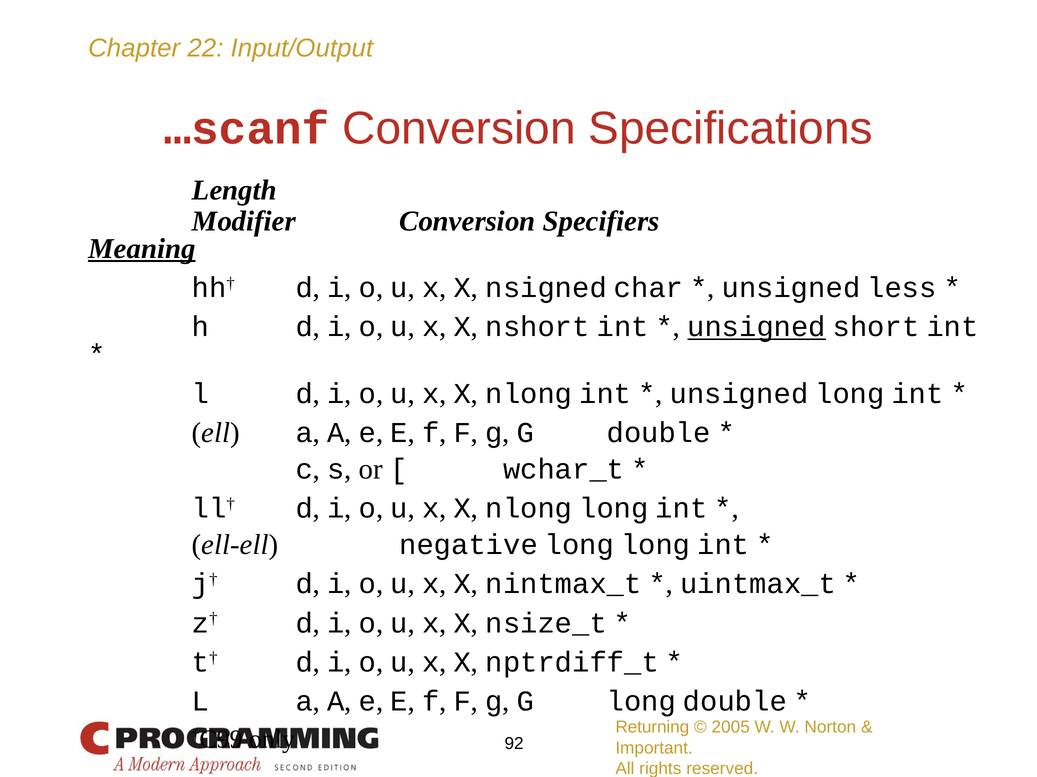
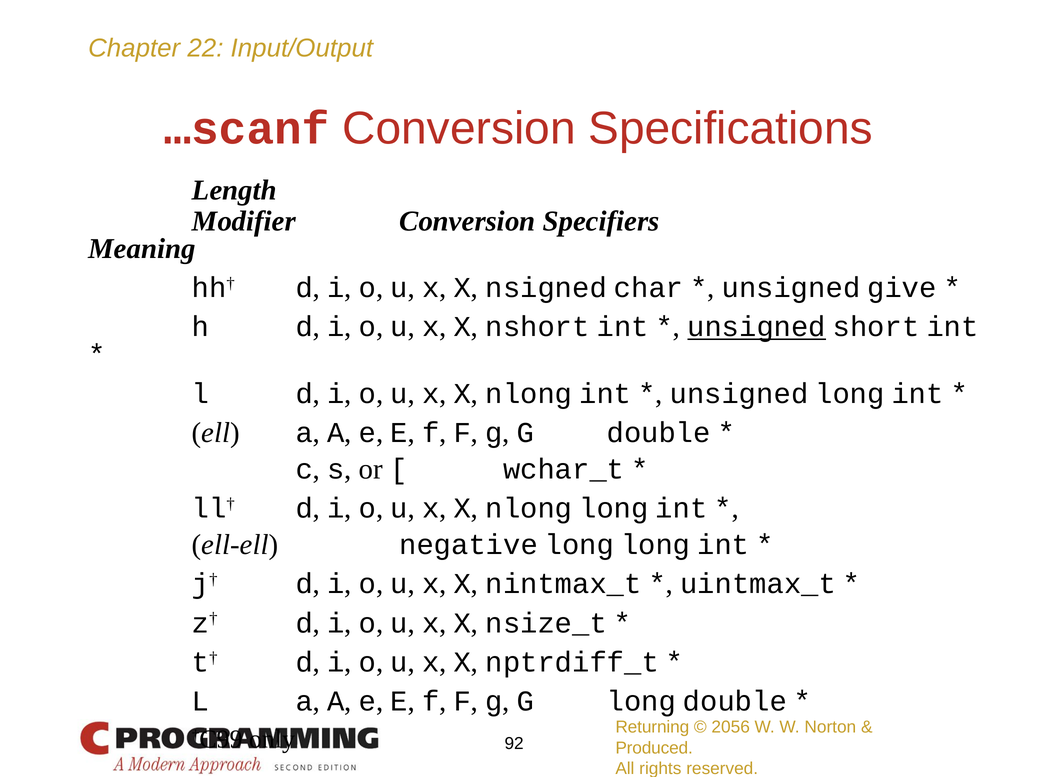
Meaning underline: present -> none
less: less -> give
2005: 2005 -> 2056
Important: Important -> Produced
